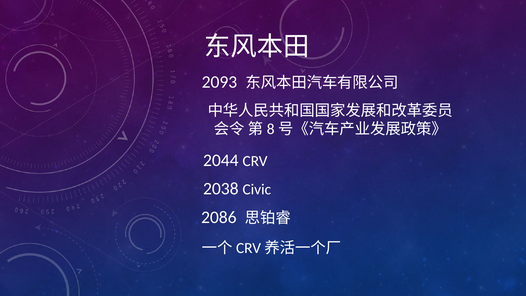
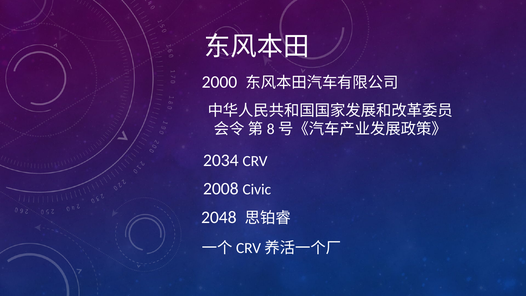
2093: 2093 -> 2000
2044: 2044 -> 2034
2038: 2038 -> 2008
2086: 2086 -> 2048
